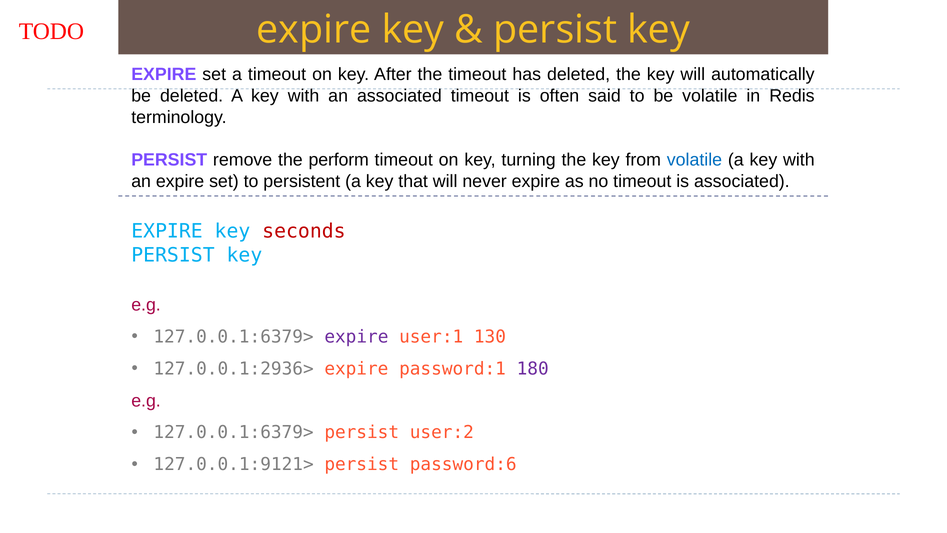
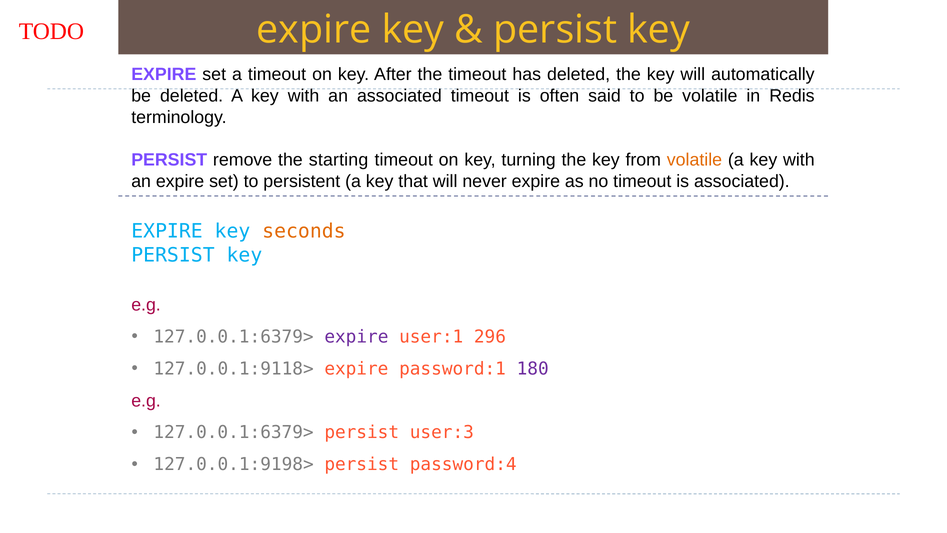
perform: perform -> starting
volatile at (694, 160) colour: blue -> orange
seconds colour: red -> orange
130: 130 -> 296
127.0.0.1:2936>: 127.0.0.1:2936> -> 127.0.0.1:9118>
user:2: user:2 -> user:3
127.0.0.1:9121>: 127.0.0.1:9121> -> 127.0.0.1:9198>
password:6: password:6 -> password:4
